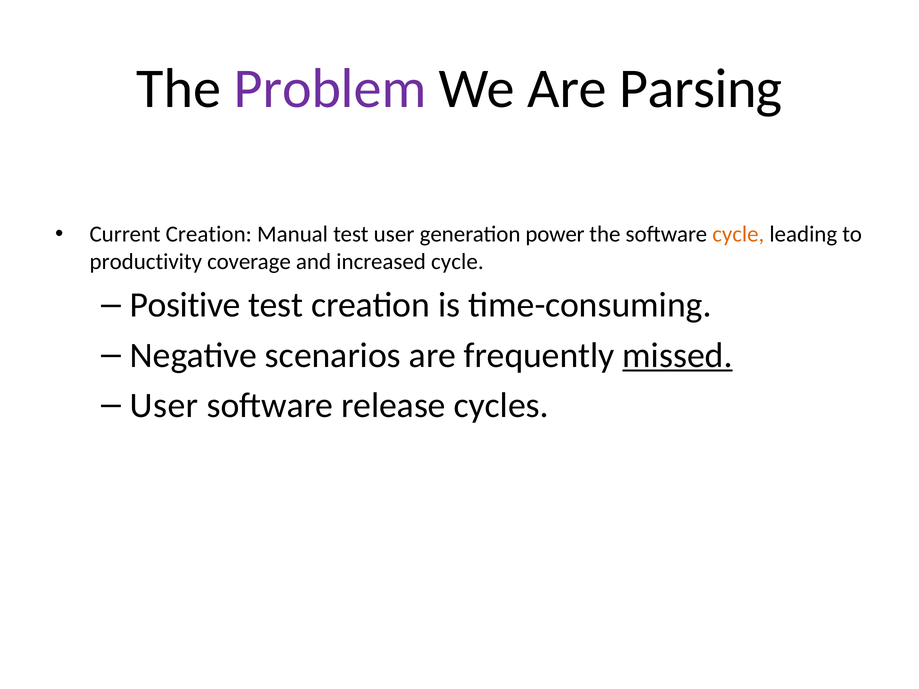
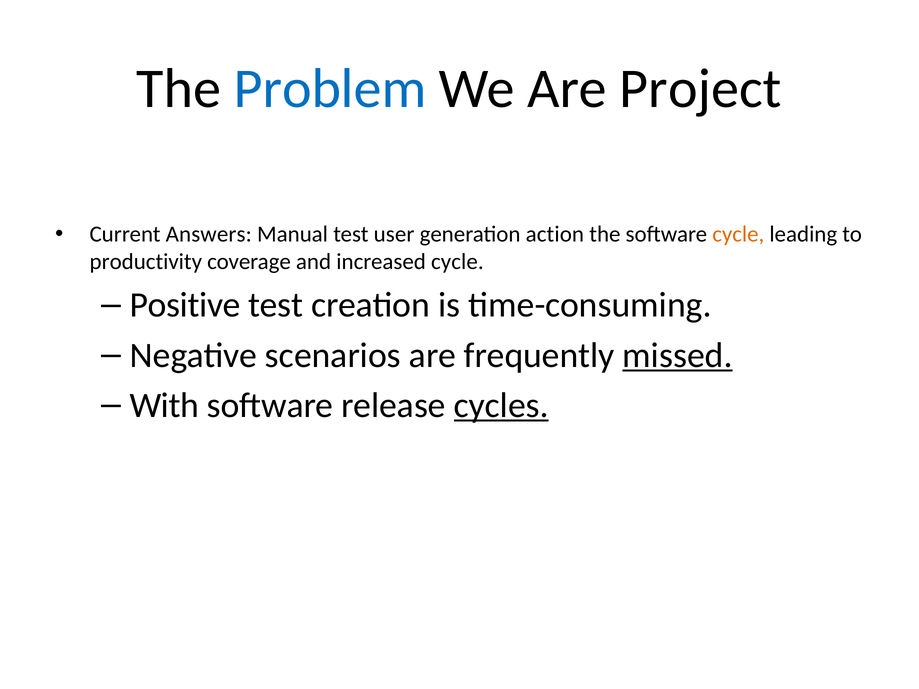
Problem colour: purple -> blue
Parsing: Parsing -> Project
Current Creation: Creation -> Answers
power: power -> action
User at (164, 405): User -> With
cycles underline: none -> present
